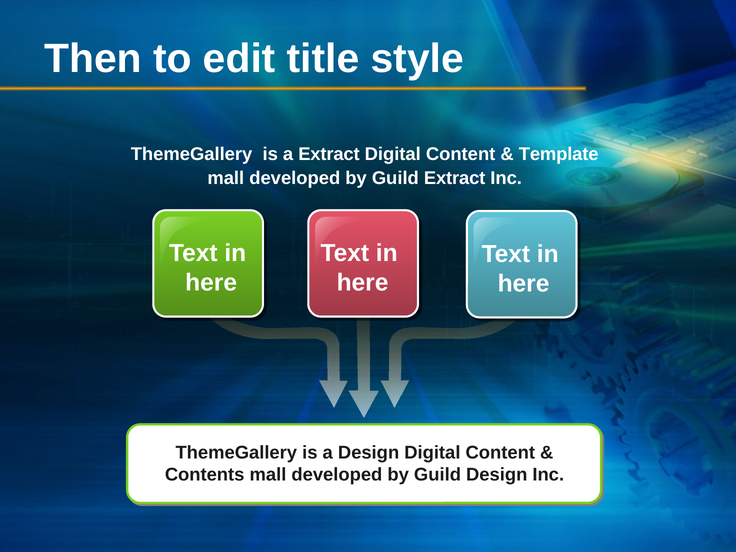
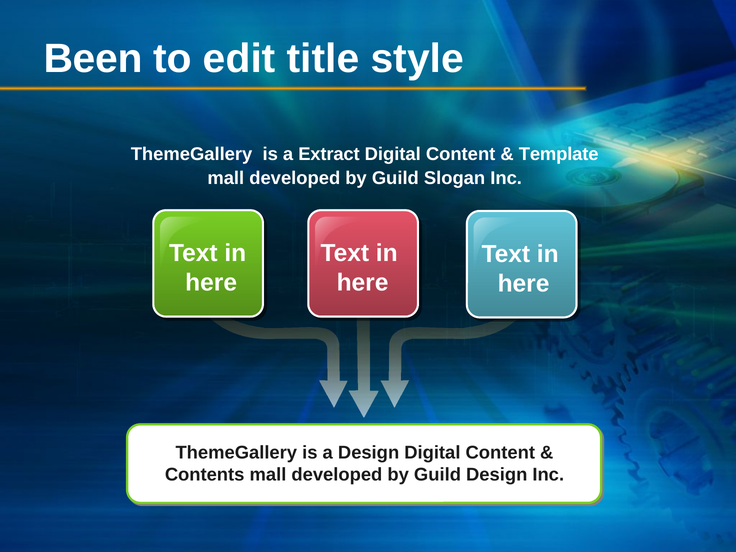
Then: Then -> Been
Guild Extract: Extract -> Slogan
